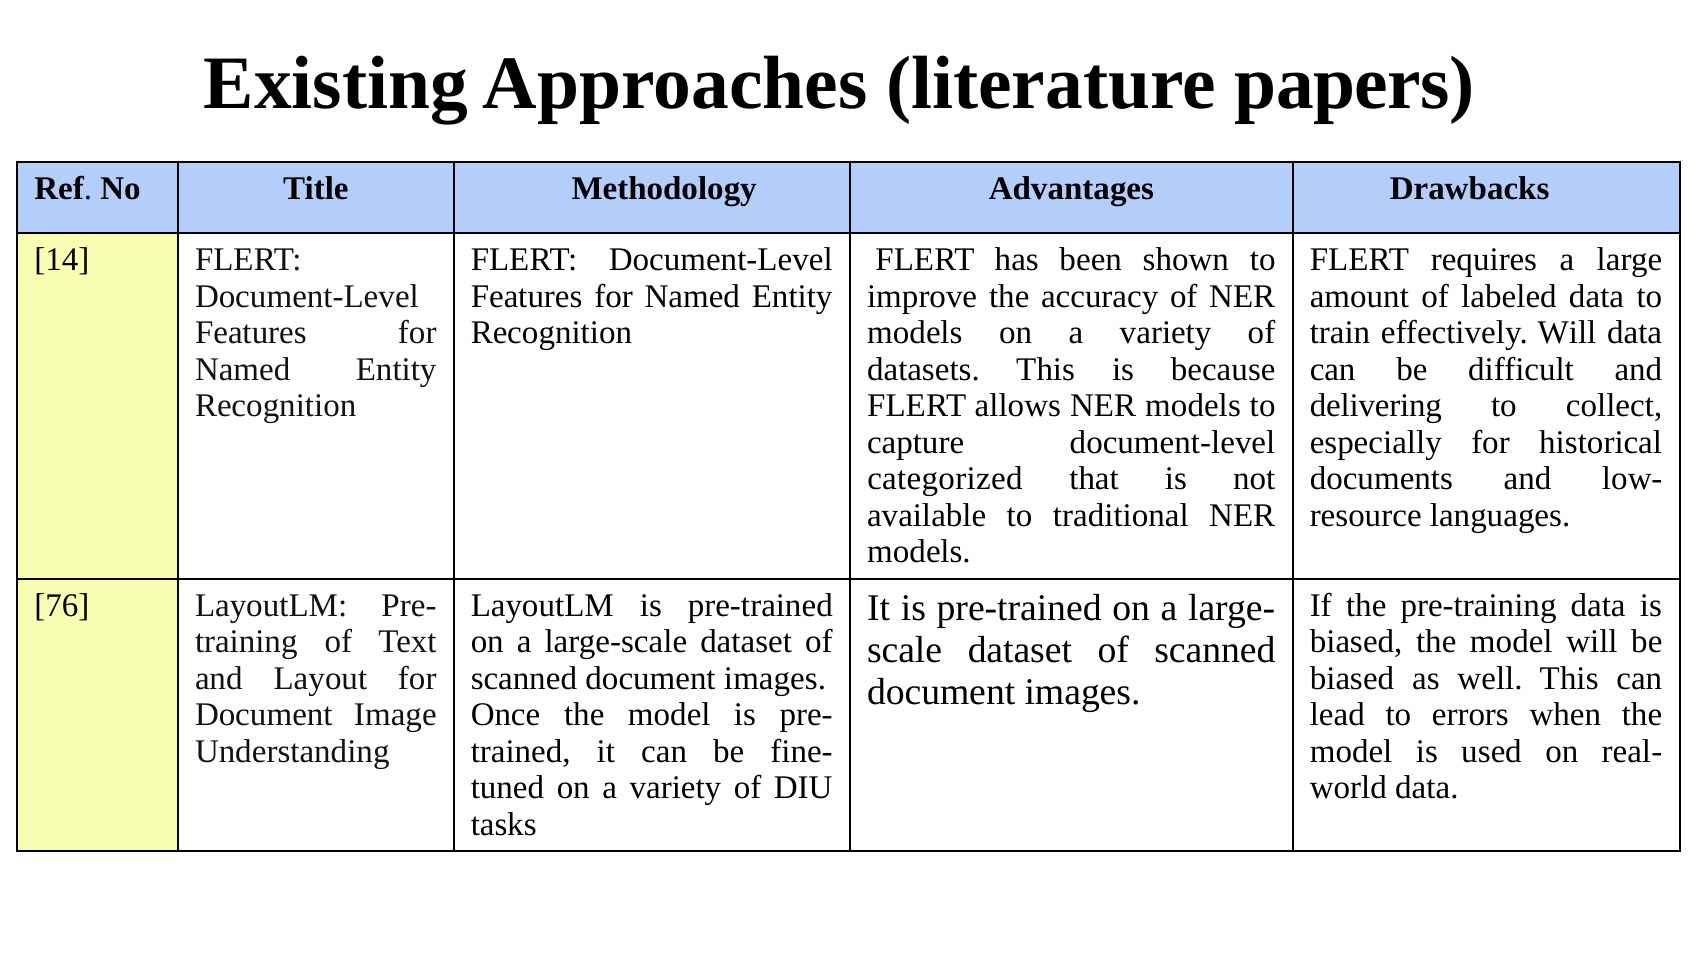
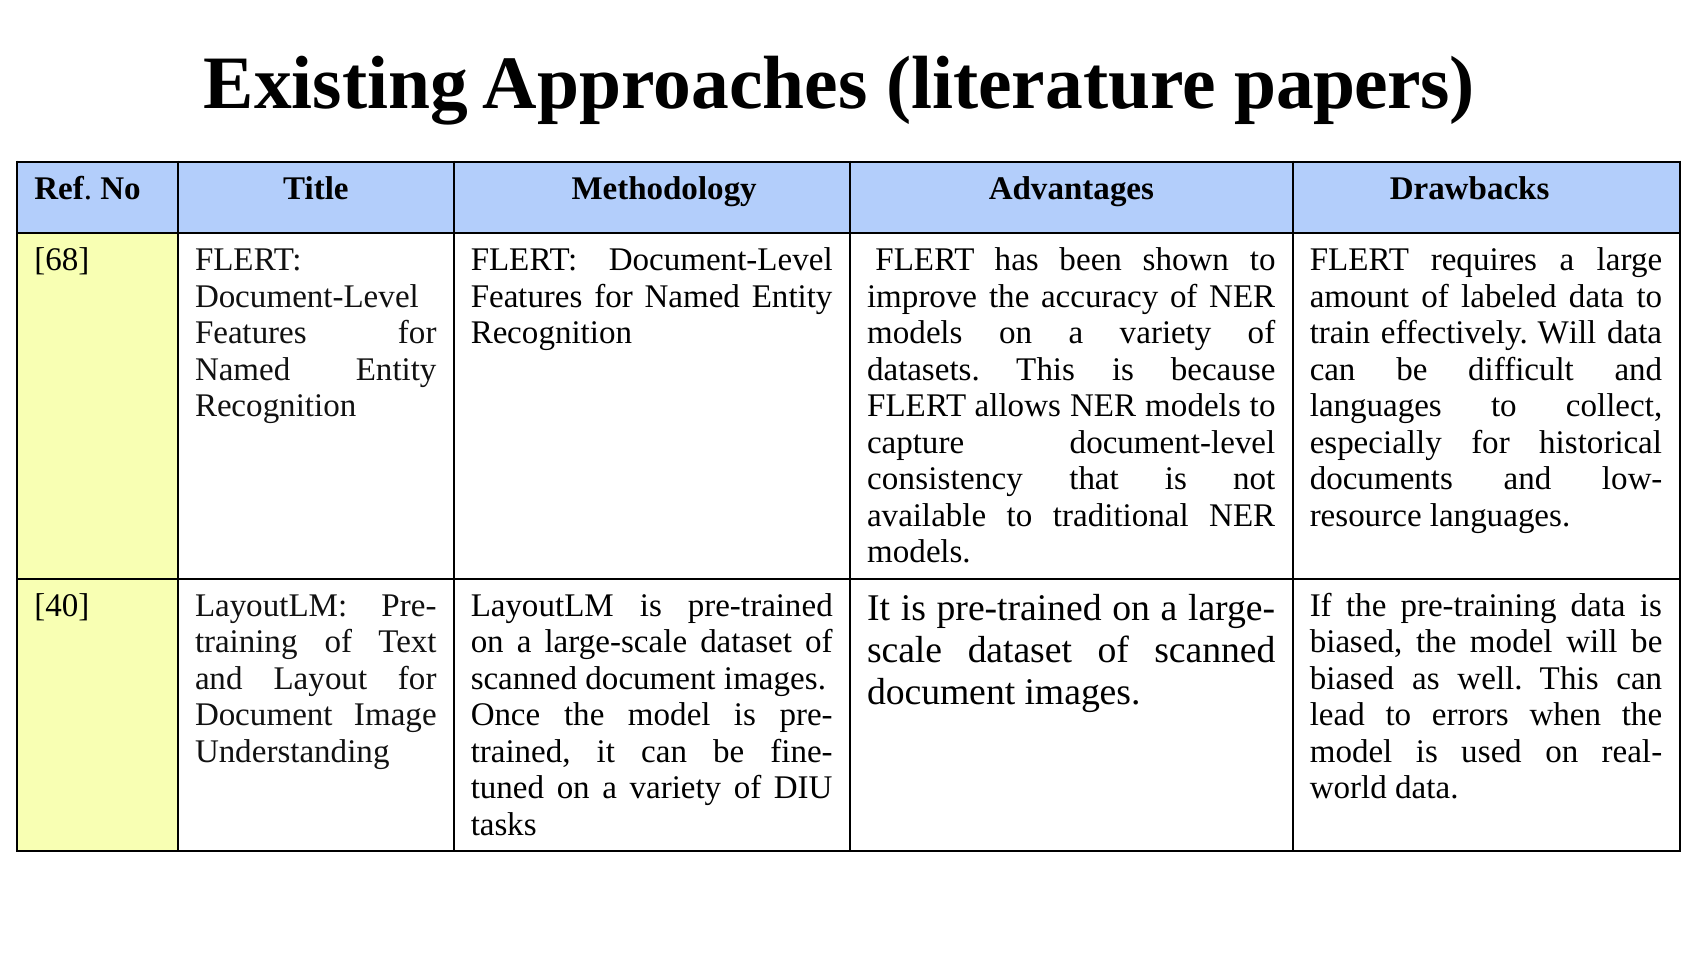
14: 14 -> 68
delivering at (1376, 406): delivering -> languages
categorized: categorized -> consistency
76: 76 -> 40
